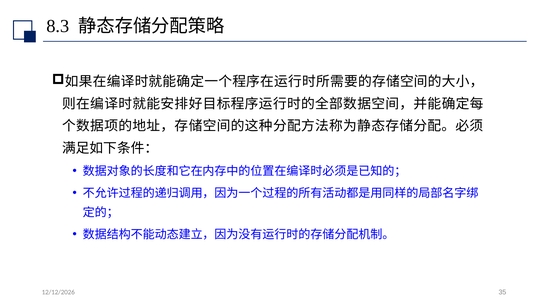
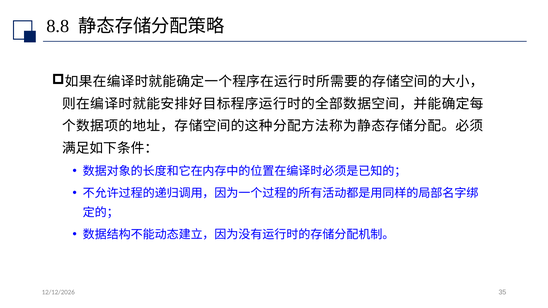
8.3: 8.3 -> 8.8
